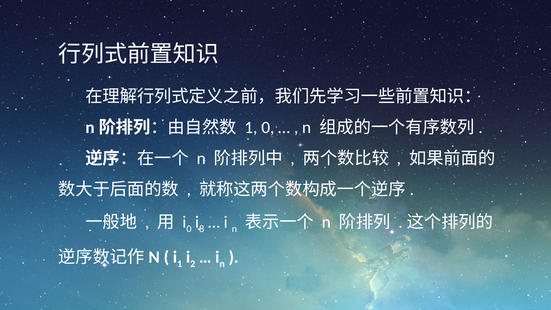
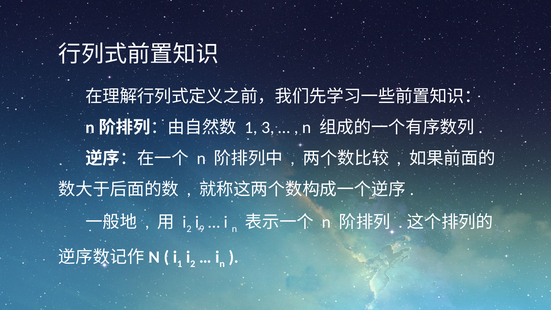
1 0: 0 -> 3
0 at (189, 229): 0 -> 2
8: 8 -> 9
